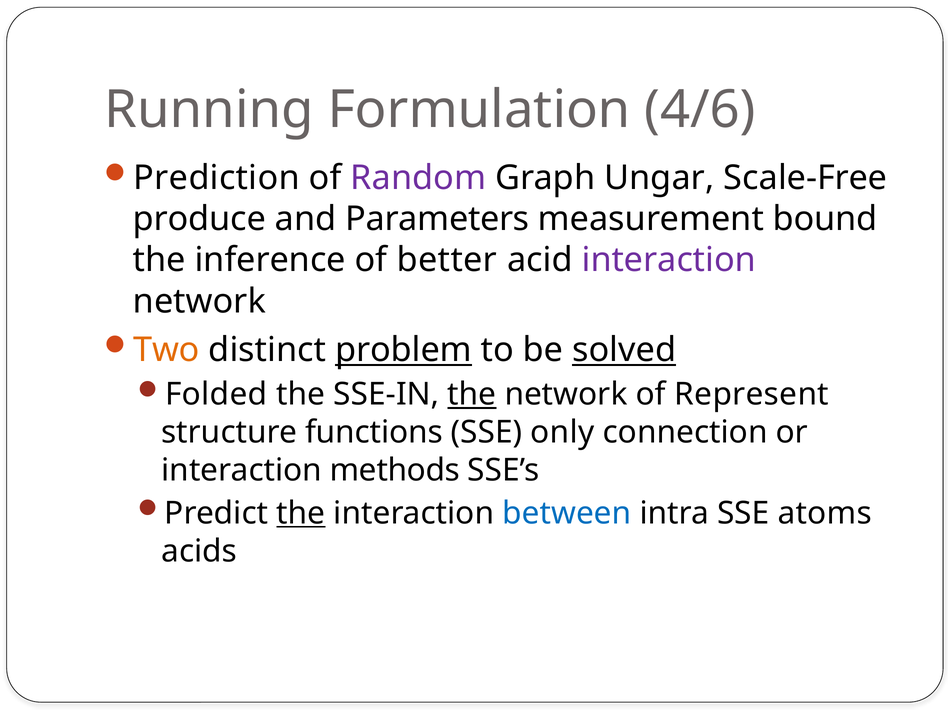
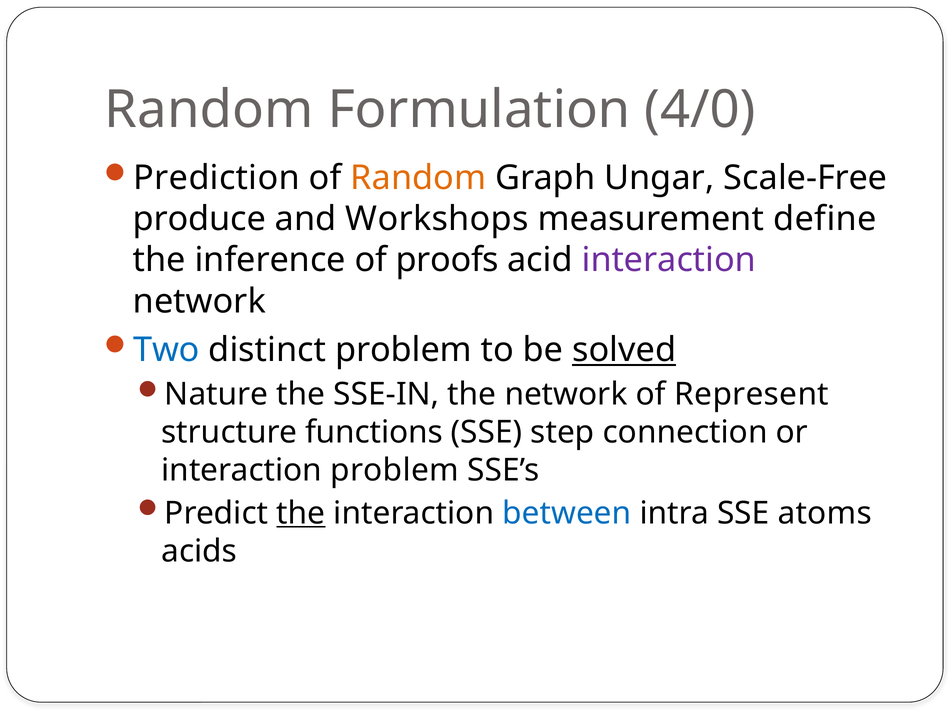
Running at (209, 110): Running -> Random
4/6: 4/6 -> 4/0
Random at (418, 178) colour: purple -> orange
Parameters: Parameters -> Workshops
bound: bound -> define
better: better -> proofs
Two colour: orange -> blue
problem at (403, 350) underline: present -> none
Folded: Folded -> Nature
the at (472, 395) underline: present -> none
only: only -> step
interaction methods: methods -> problem
